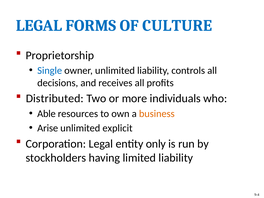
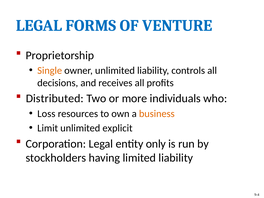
CULTURE: CULTURE -> VENTURE
Single colour: blue -> orange
Able: Able -> Loss
Arise: Arise -> Limit
